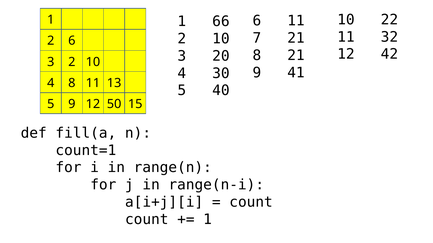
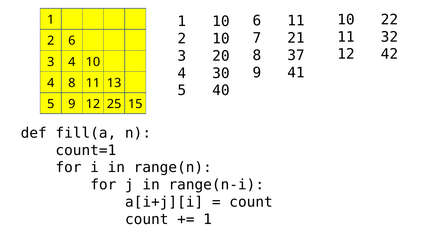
1 66: 66 -> 10
8 21: 21 -> 37
3 2: 2 -> 4
50: 50 -> 25
